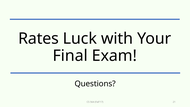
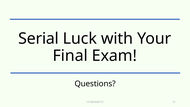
Rates: Rates -> Serial
